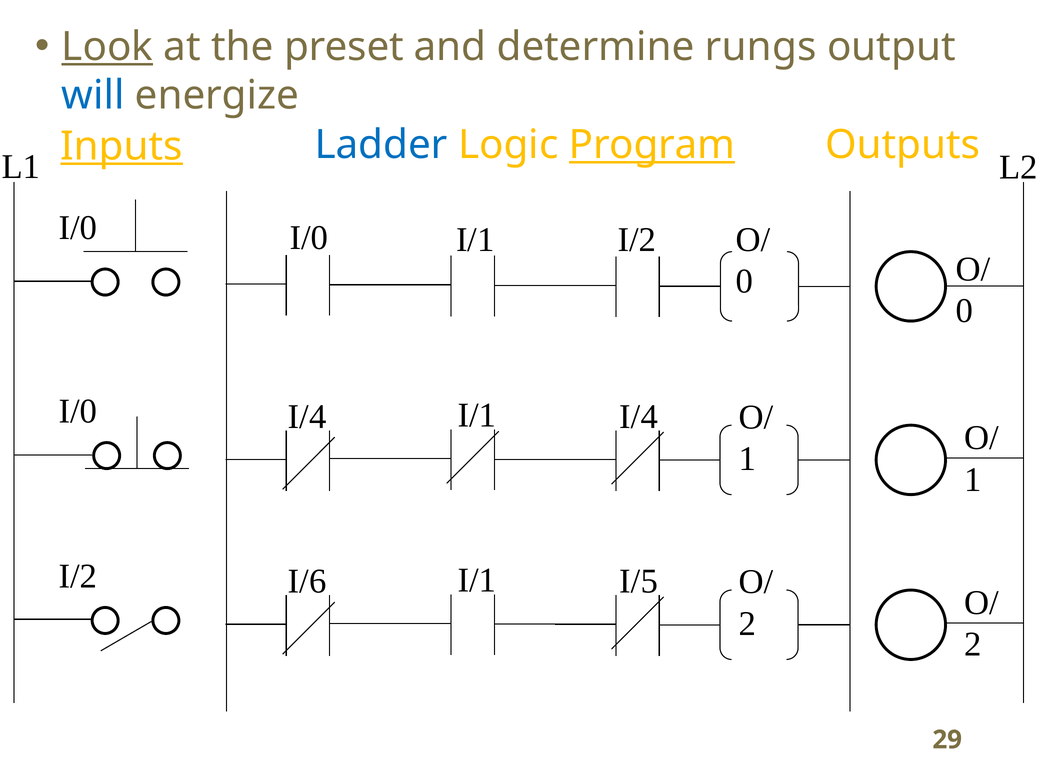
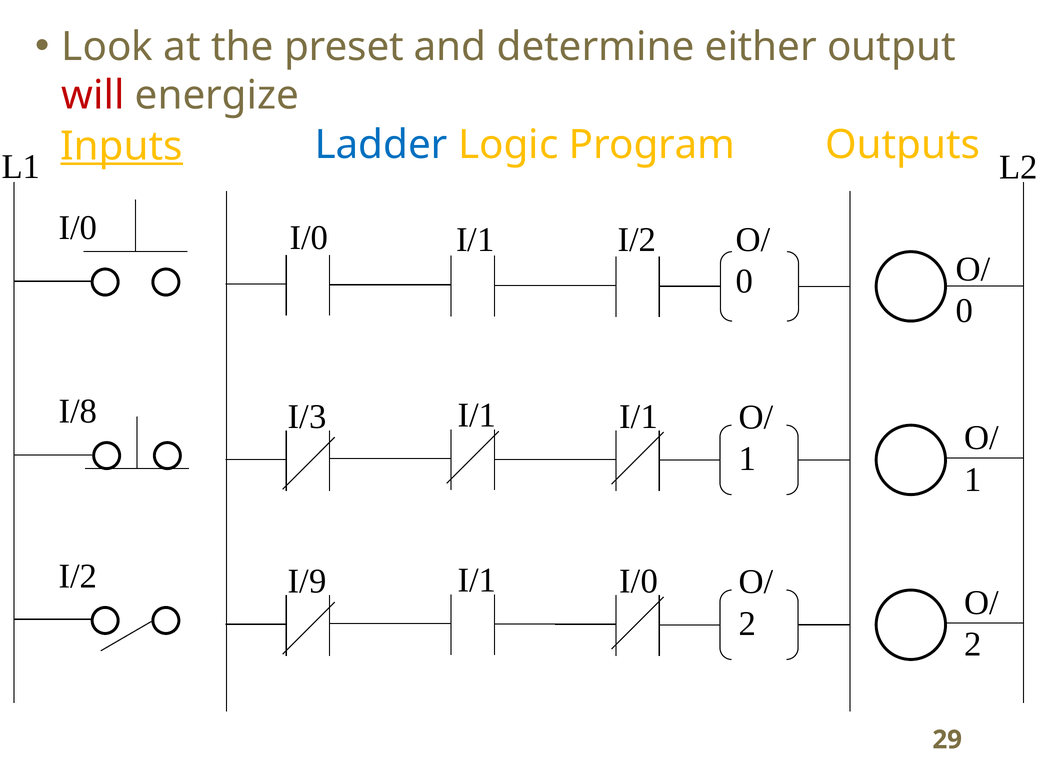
Look underline: present -> none
rungs: rungs -> either
will colour: blue -> red
Program underline: present -> none
I/0 at (78, 411): I/0 -> I/8
I/4 at (639, 416): I/4 -> I/1
I/4 at (307, 416): I/4 -> I/3
I/6: I/6 -> I/9
I/1 I/5: I/5 -> I/0
